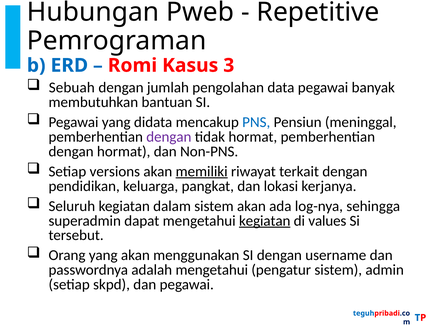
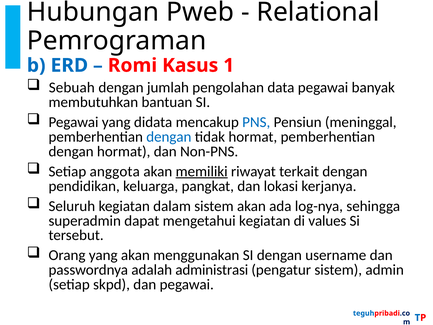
Repetitive: Repetitive -> Relational
3: 3 -> 1
dengan at (169, 137) colour: purple -> blue
versions: versions -> anggota
kegiatan at (265, 221) underline: present -> none
adalah mengetahui: mengetahui -> administrasi
